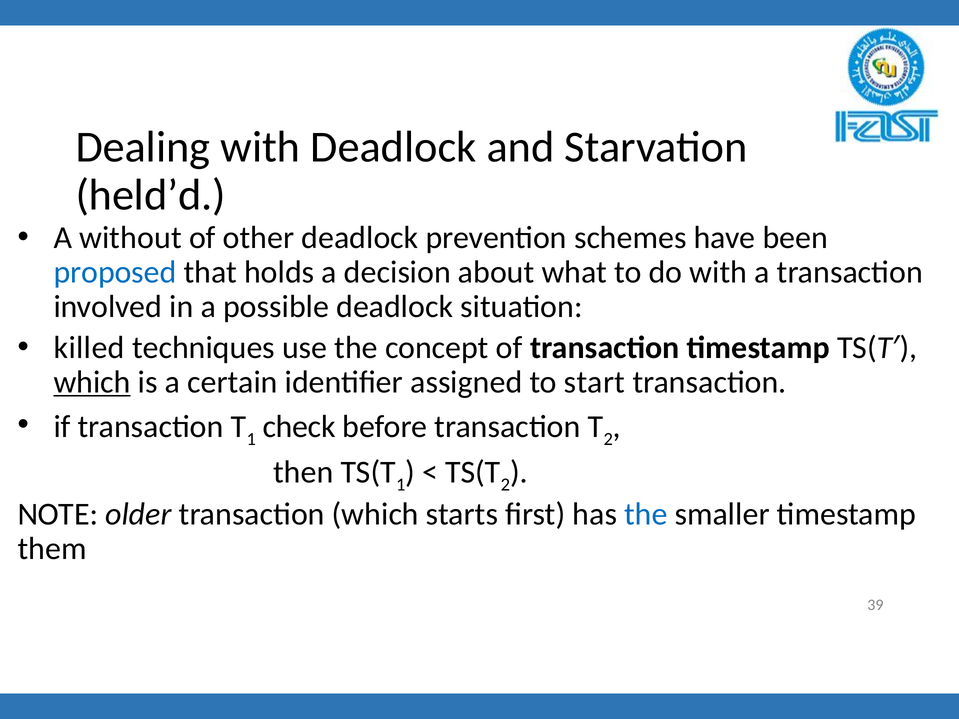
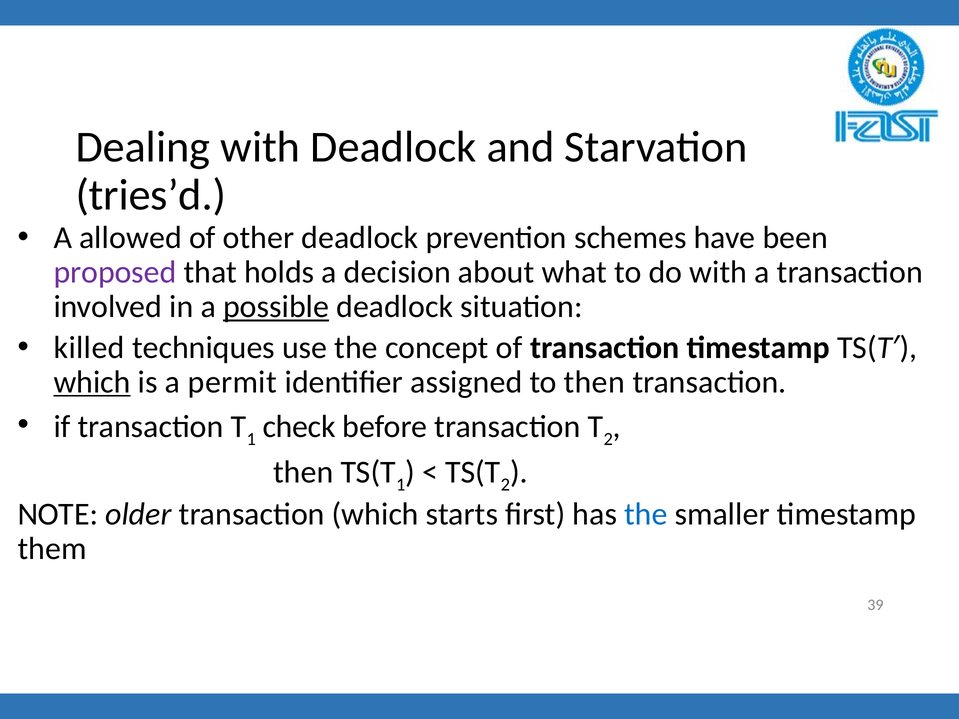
held’d: held’d -> tries’d
without: without -> allowed
proposed colour: blue -> purple
possible underline: none -> present
certain: certain -> permit
to start: start -> then
